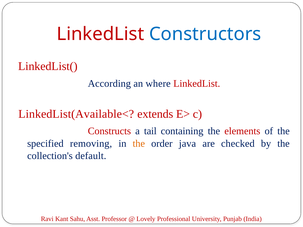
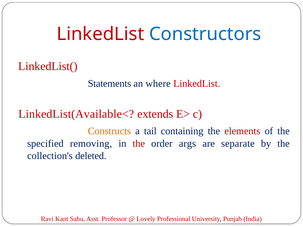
According: According -> Statements
Constructs colour: red -> orange
the at (139, 144) colour: orange -> red
java: java -> args
checked: checked -> separate
default: default -> deleted
